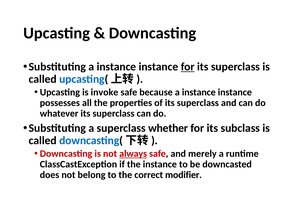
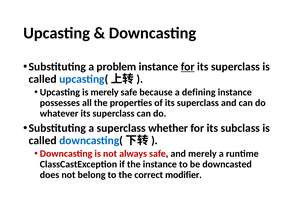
Substituting a instance: instance -> problem
is invoke: invoke -> merely
because a instance: instance -> defining
always underline: present -> none
